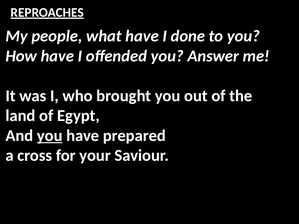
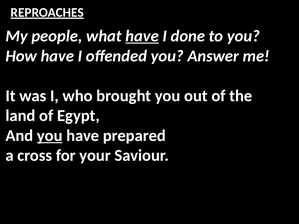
have at (142, 36) underline: none -> present
